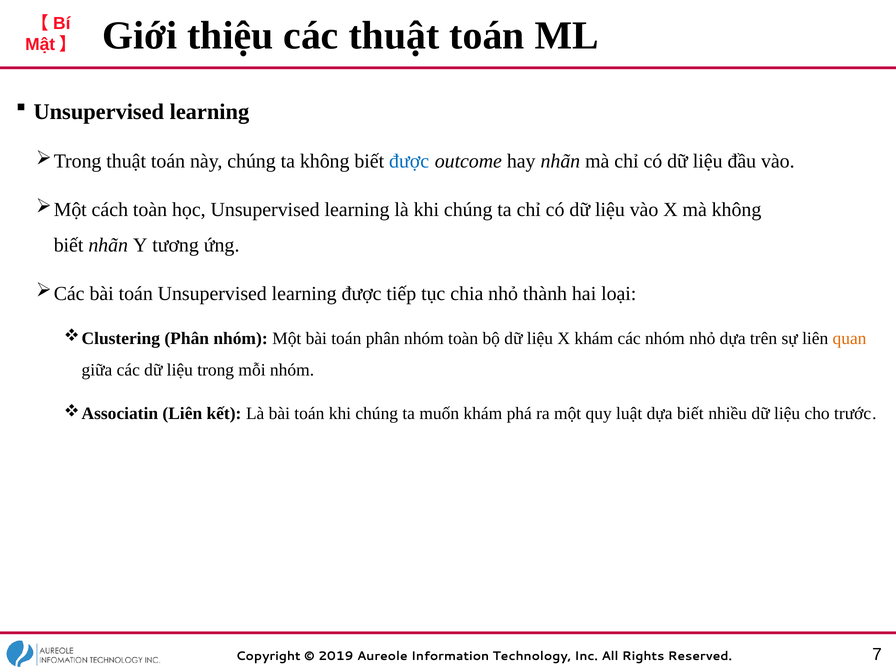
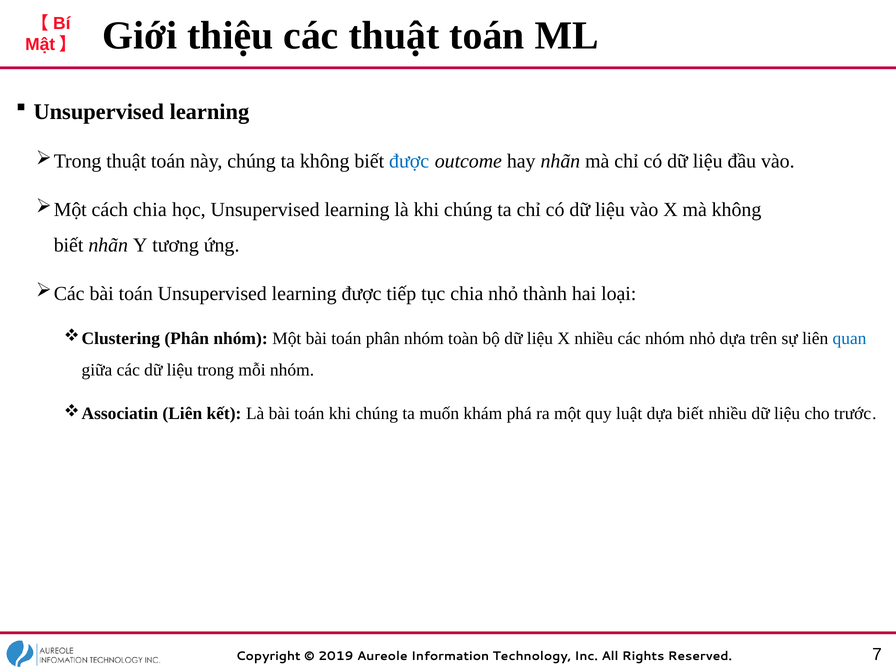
cách toàn: toàn -> chia
X khám: khám -> nhiều
quan colour: orange -> blue
